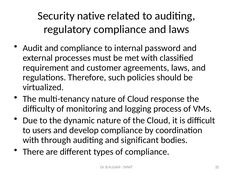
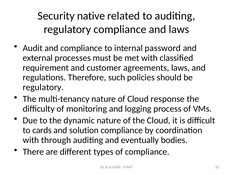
virtualized at (43, 87): virtualized -> regulatory
users: users -> cards
develop: develop -> solution
significant: significant -> eventually
